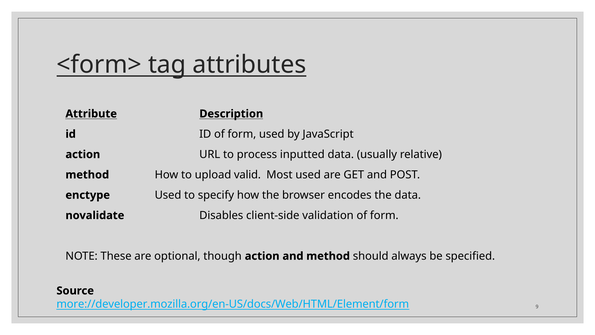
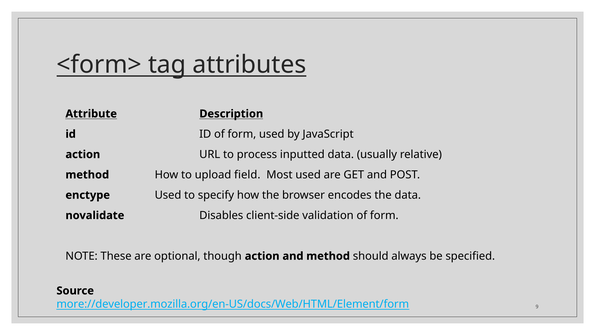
valid: valid -> field
